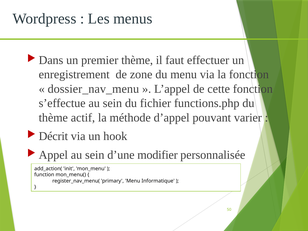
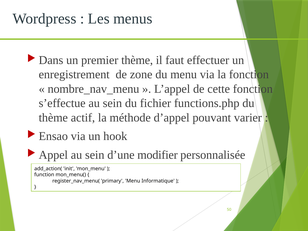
dossier_nav_menu: dossier_nav_menu -> nombre_nav_menu
Décrit: Décrit -> Ensao
